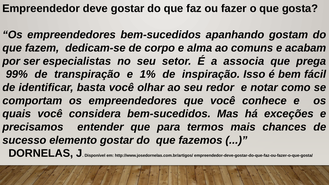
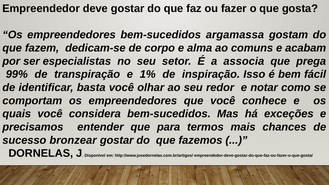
apanhando: apanhando -> argamassa
elemento: elemento -> bronzear
